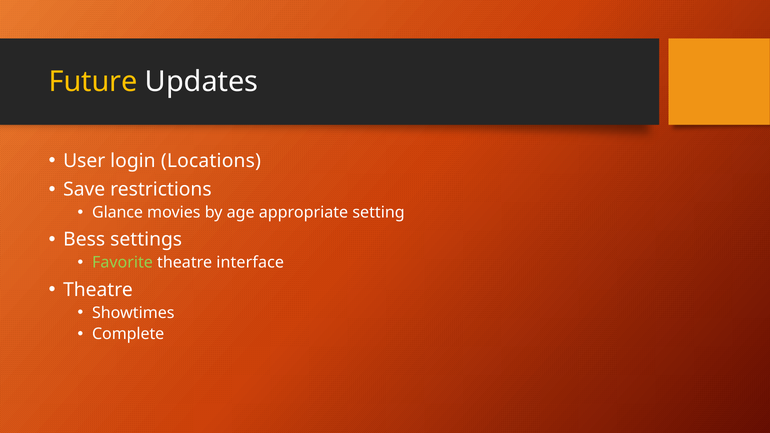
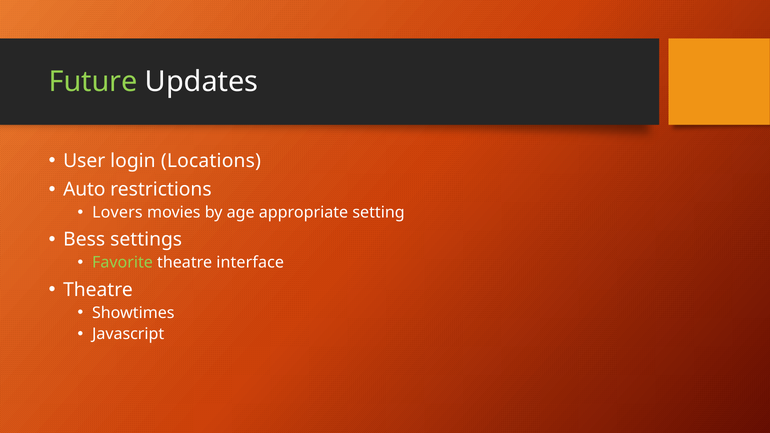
Future colour: yellow -> light green
Save: Save -> Auto
Glance: Glance -> Lovers
Complete: Complete -> Javascript
